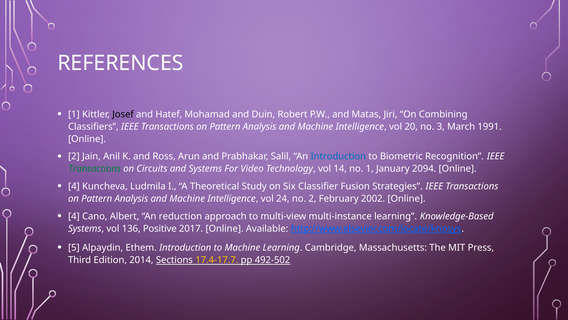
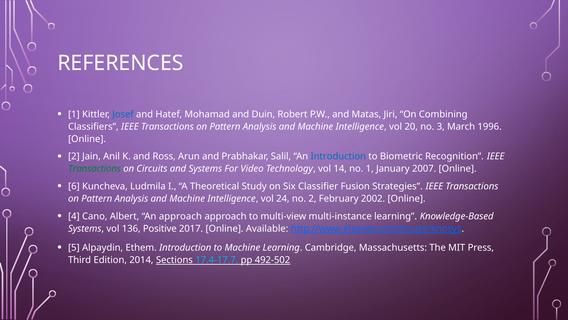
Josef colour: black -> blue
1991: 1991 -> 1996
2094: 2094 -> 2007
4 at (74, 186): 4 -> 6
An reduction: reduction -> approach
17.4-17.7 colour: yellow -> light blue
